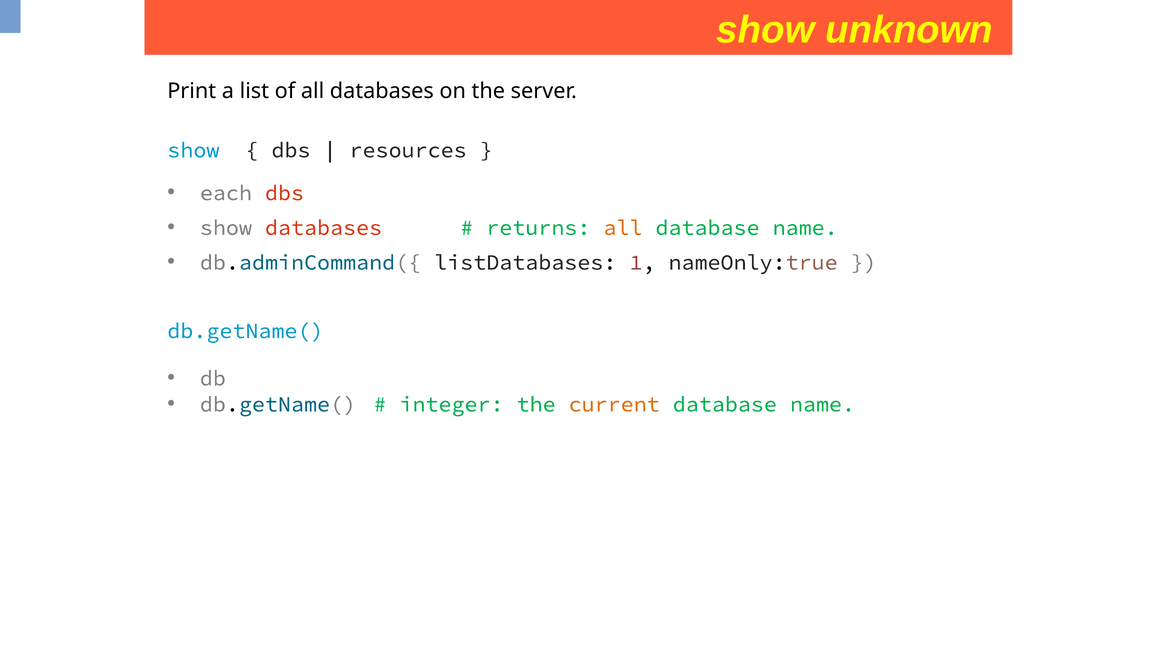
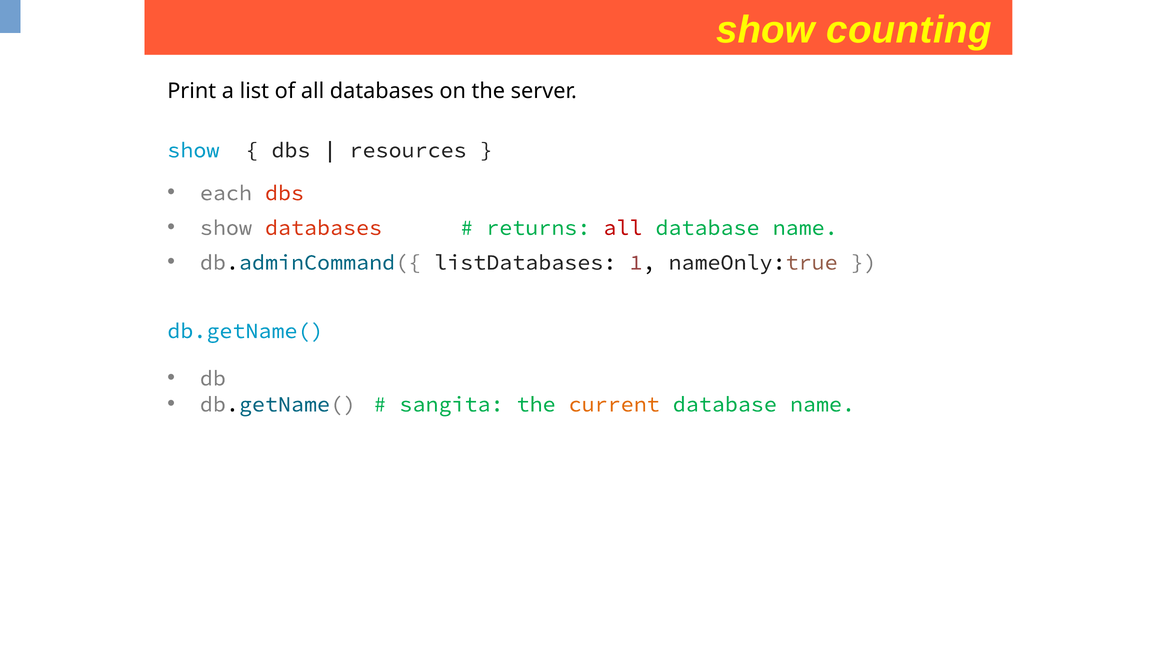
unknown: unknown -> counting
all at (623, 228) colour: orange -> red
integer: integer -> sangita
